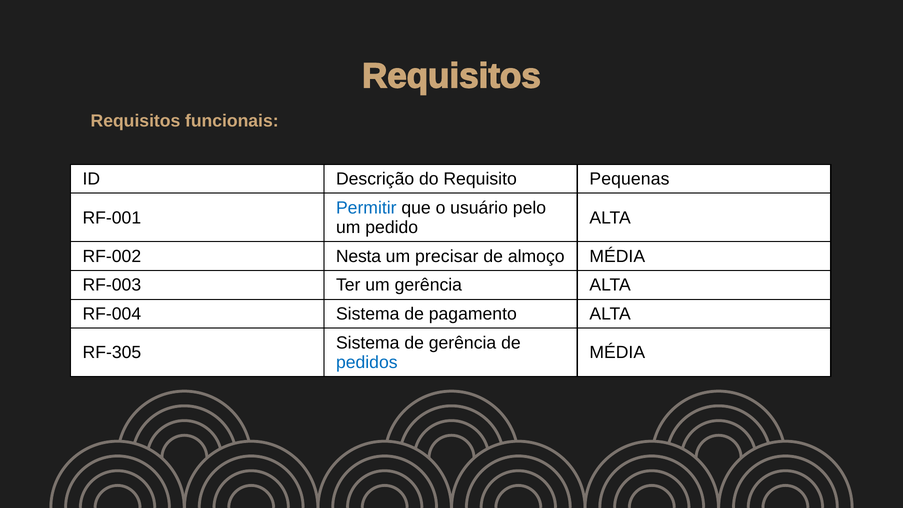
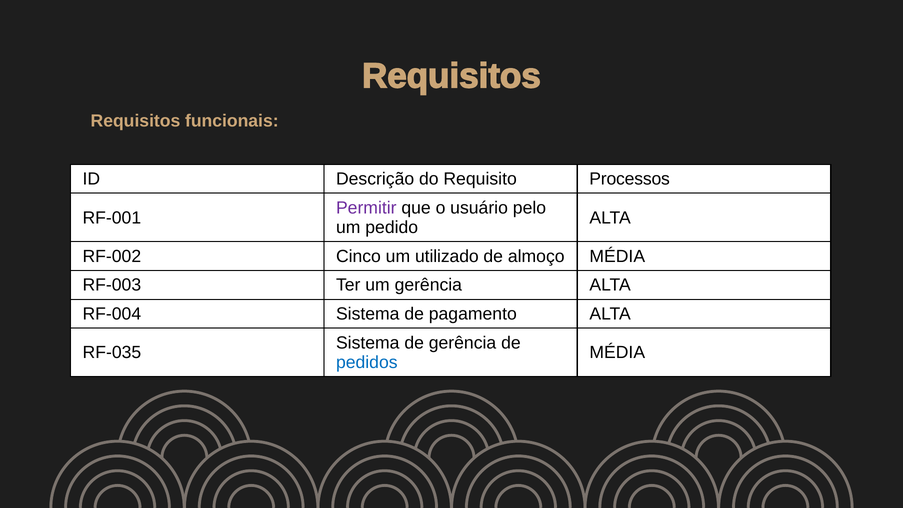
Pequenas: Pequenas -> Processos
Permitir colour: blue -> purple
Nesta: Nesta -> Cinco
precisar: precisar -> utilizado
RF-305: RF-305 -> RF-035
